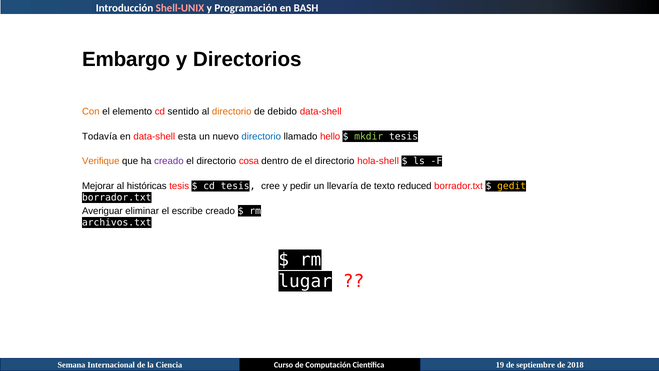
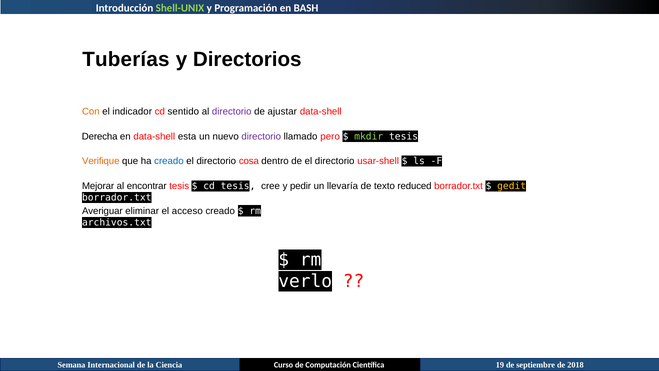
Shell-UNIX colour: pink -> light green
Embargo: Embargo -> Tuberías
elemento: elemento -> indicador
directorio at (232, 112) colour: orange -> purple
debido: debido -> ajustar
Todavía: Todavía -> Derecha
directorio at (261, 136) colour: blue -> purple
hello: hello -> pero
creado at (169, 161) colour: purple -> blue
hola-shell: hola-shell -> usar-shell
históricas: históricas -> encontrar
escribe: escribe -> acceso
lugar: lugar -> verlo
